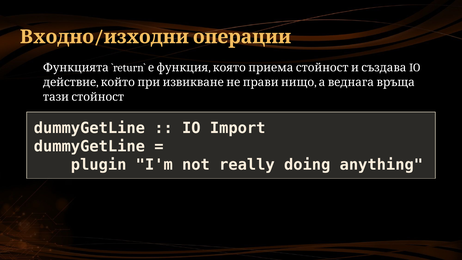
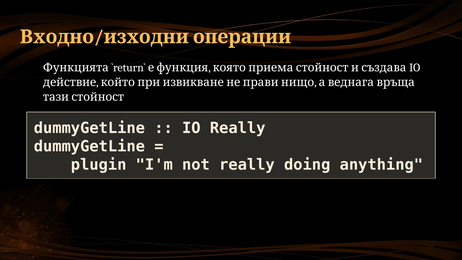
IO Import: Import -> Really
